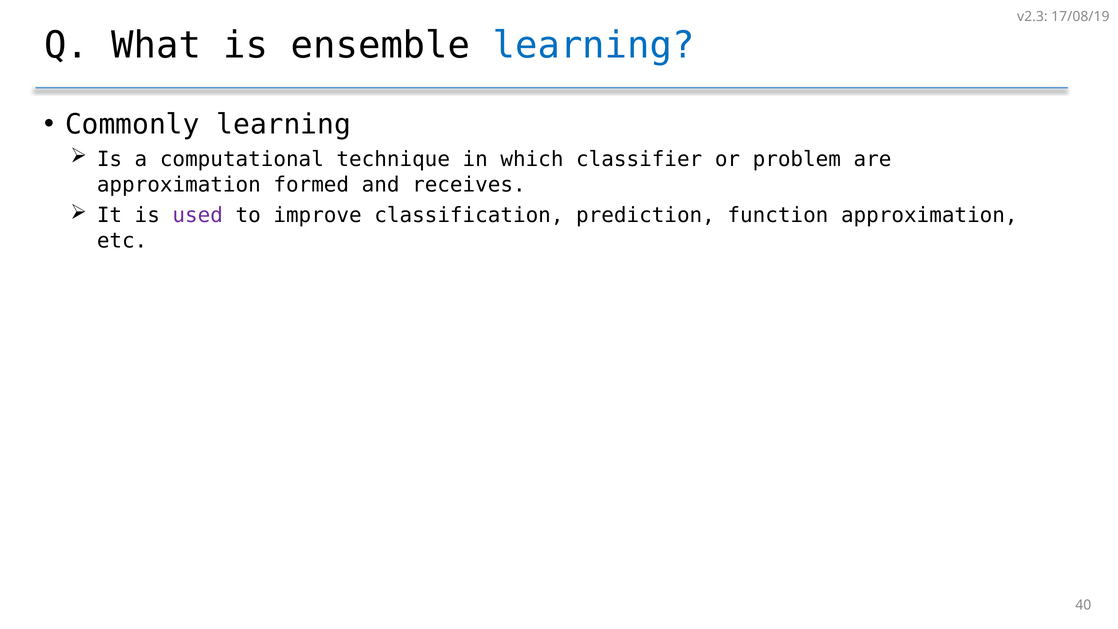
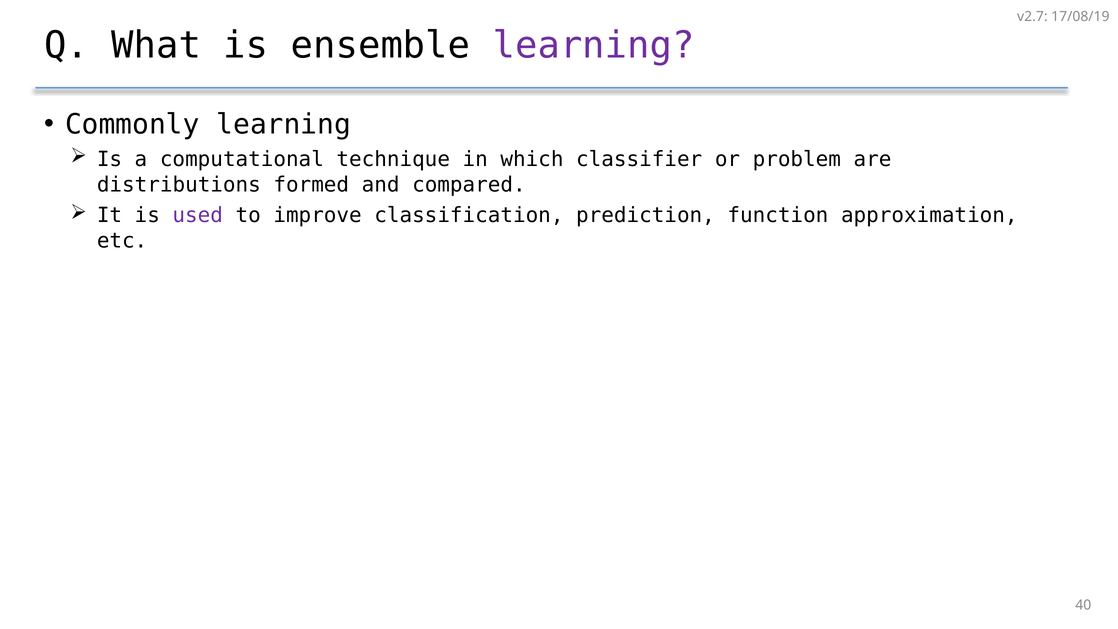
v2.3: v2.3 -> v2.7
learning at (594, 46) colour: blue -> purple
approximation at (179, 185): approximation -> distributions
receives: receives -> compared
